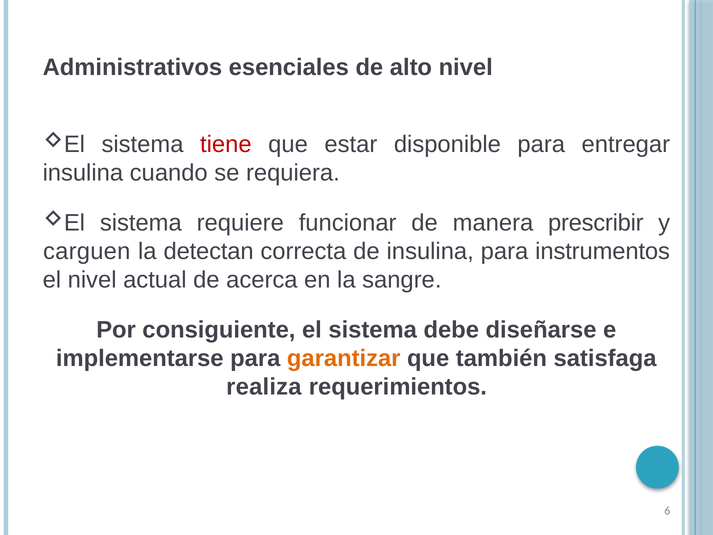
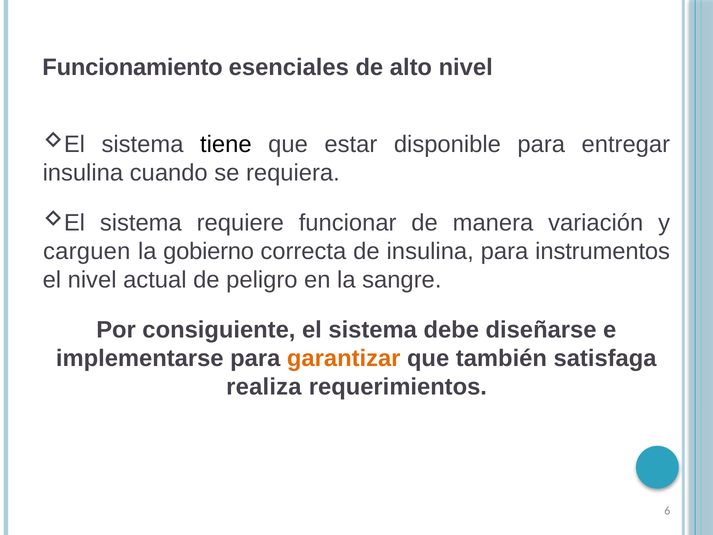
Administrativos: Administrativos -> Funcionamiento
tiene colour: red -> black
prescribir: prescribir -> variación
detectan: detectan -> gobierno
acerca: acerca -> peligro
